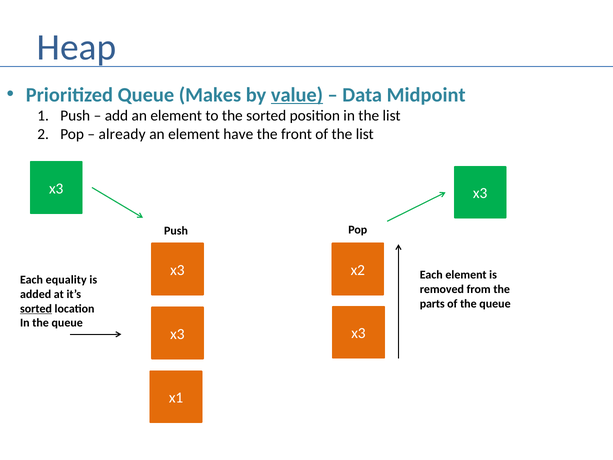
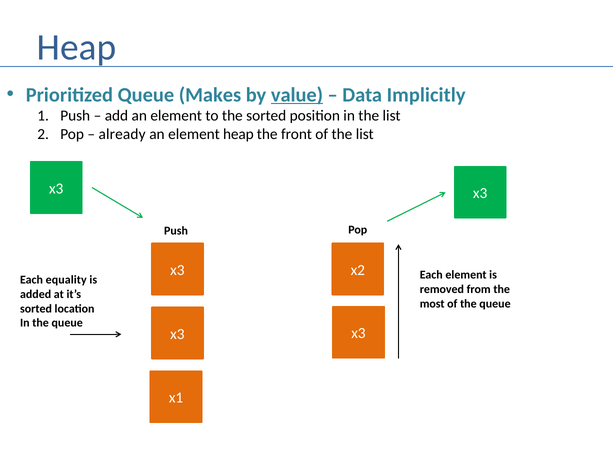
Midpoint: Midpoint -> Implicitly
element have: have -> heap
parts: parts -> most
sorted at (36, 309) underline: present -> none
